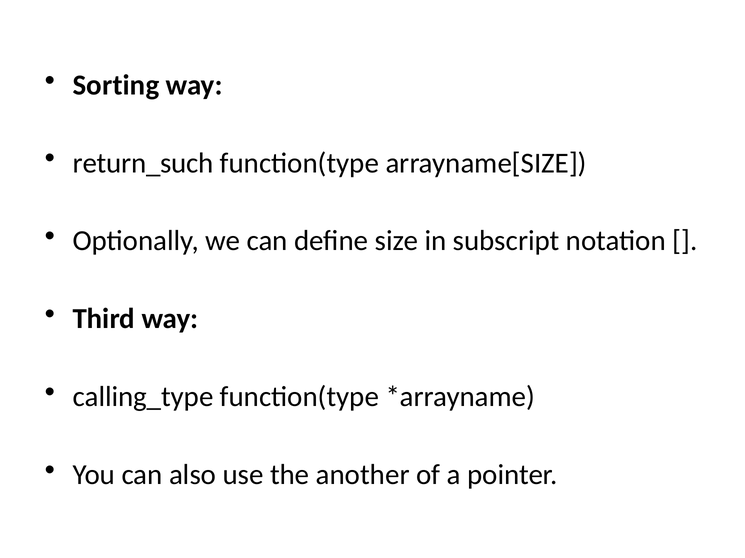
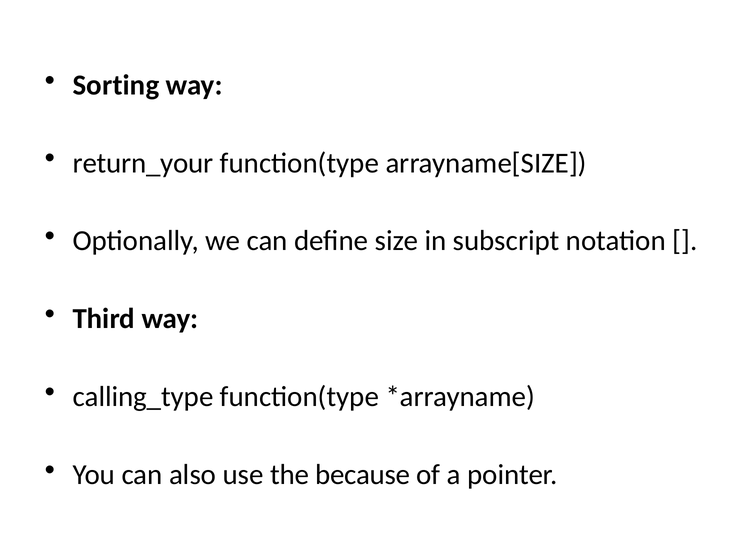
return_such: return_such -> return_your
another: another -> because
